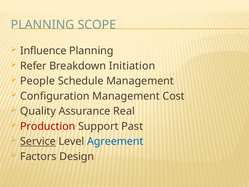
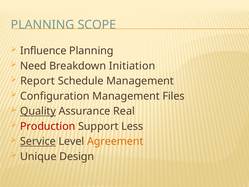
Refer: Refer -> Need
People: People -> Report
Cost: Cost -> Files
Quality underline: none -> present
Past: Past -> Less
Agreement colour: blue -> orange
Factors: Factors -> Unique
